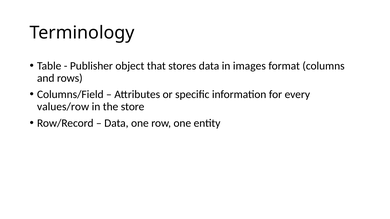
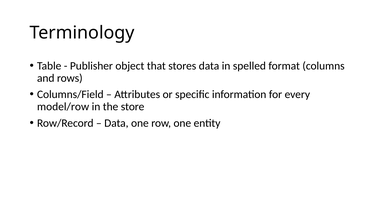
images: images -> spelled
values/row: values/row -> model/row
